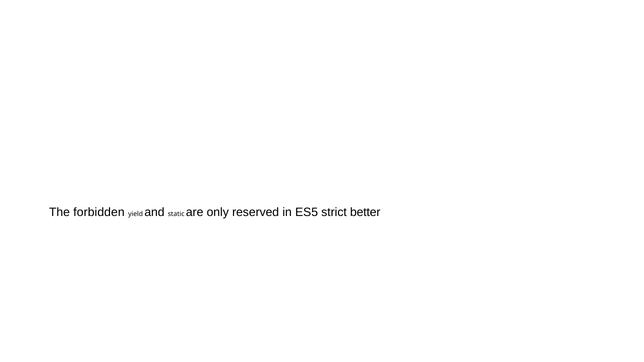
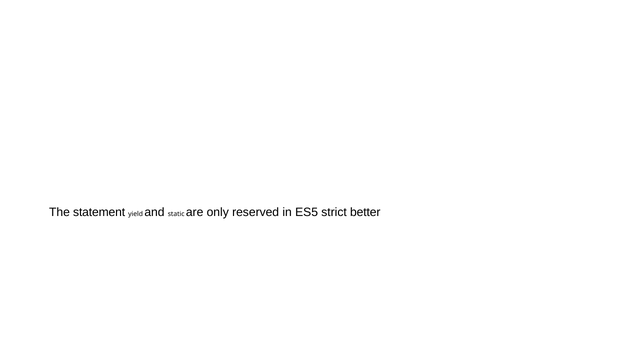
forbidden: forbidden -> statement
